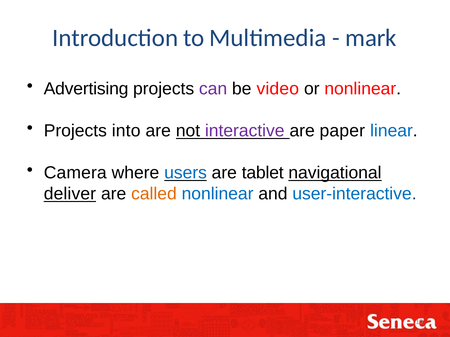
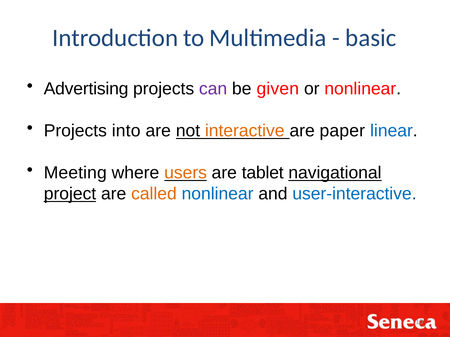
mark: mark -> basic
video: video -> given
interactive colour: purple -> orange
Camera: Camera -> Meeting
users colour: blue -> orange
deliver: deliver -> project
